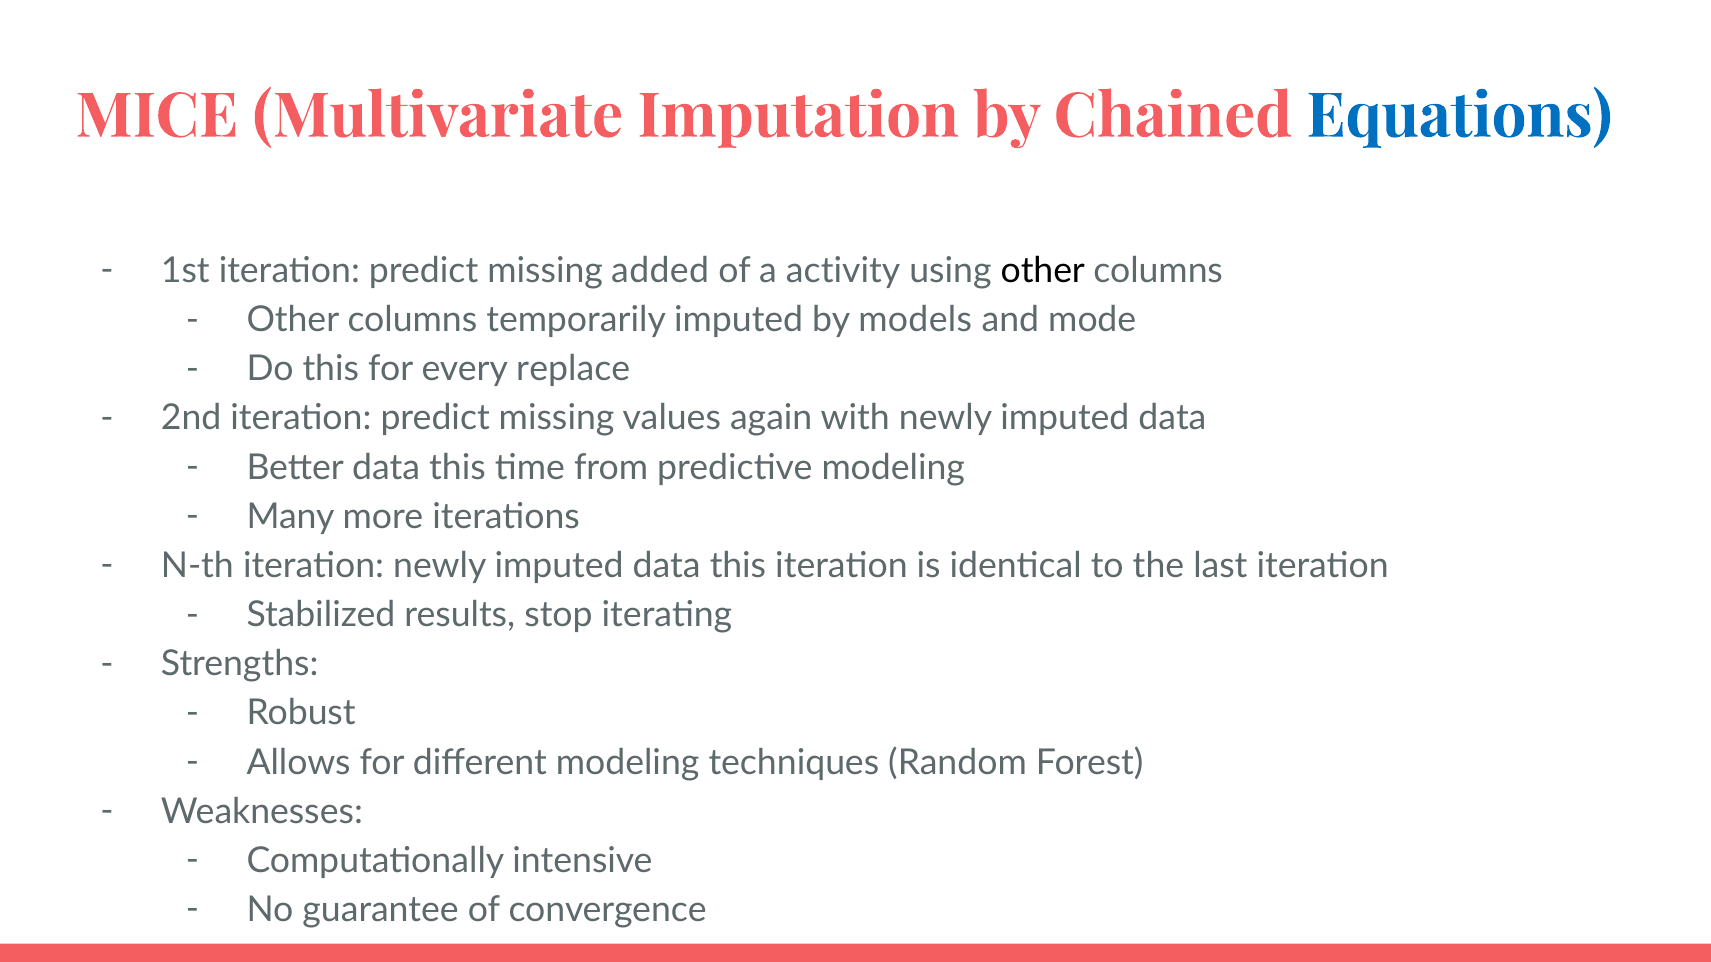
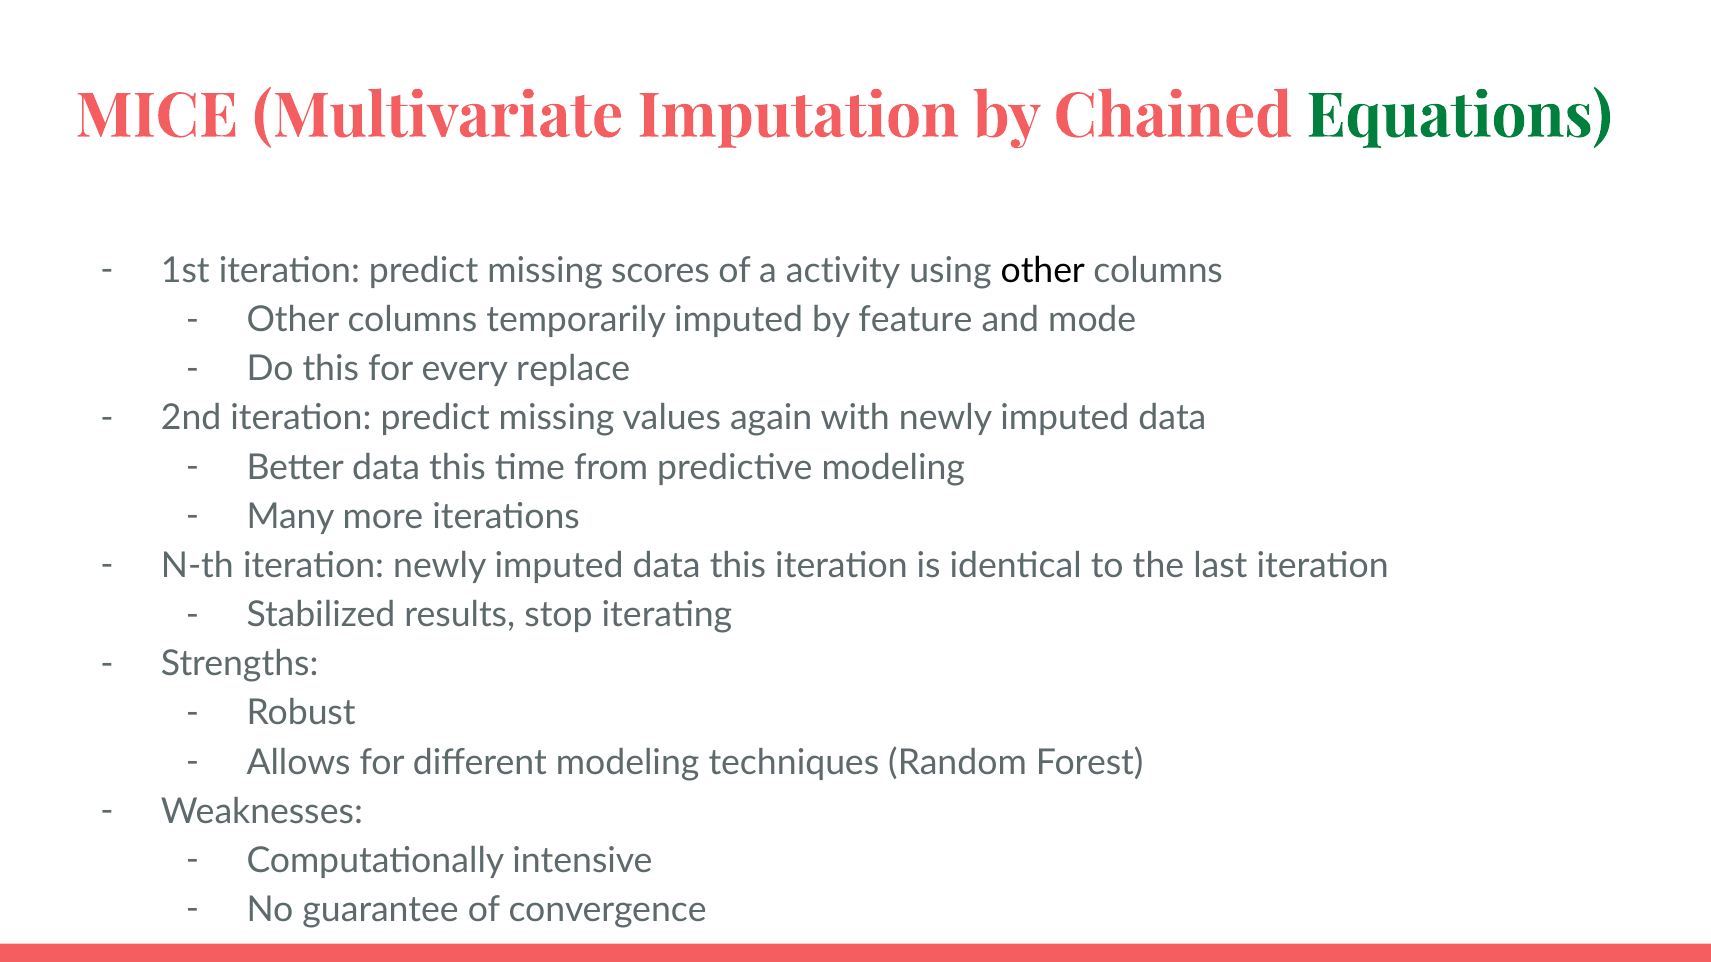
Equations colour: blue -> green
added: added -> scores
models: models -> feature
